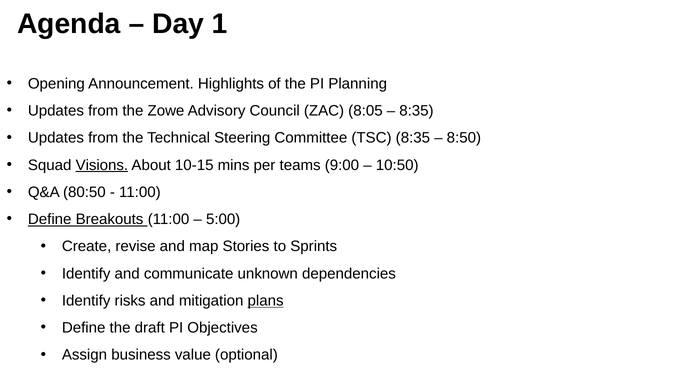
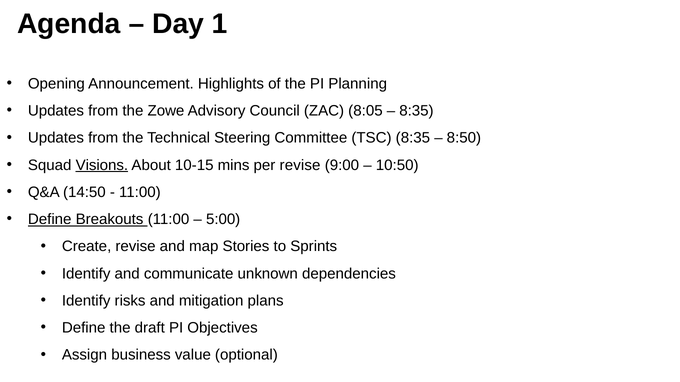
per teams: teams -> revise
80:50: 80:50 -> 14:50
plans underline: present -> none
